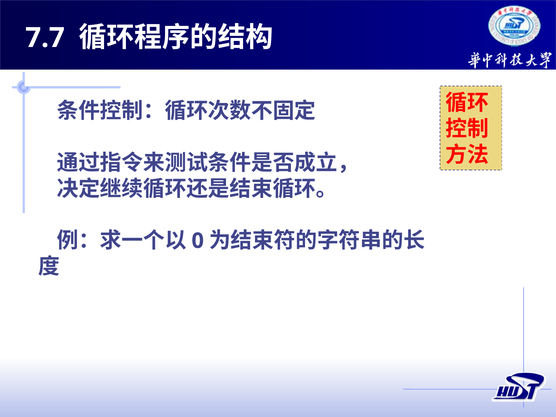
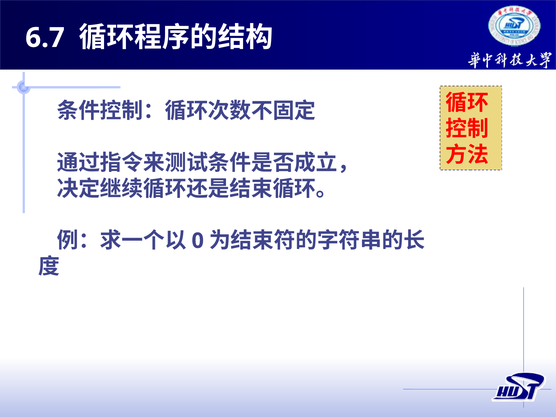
7.7: 7.7 -> 6.7
